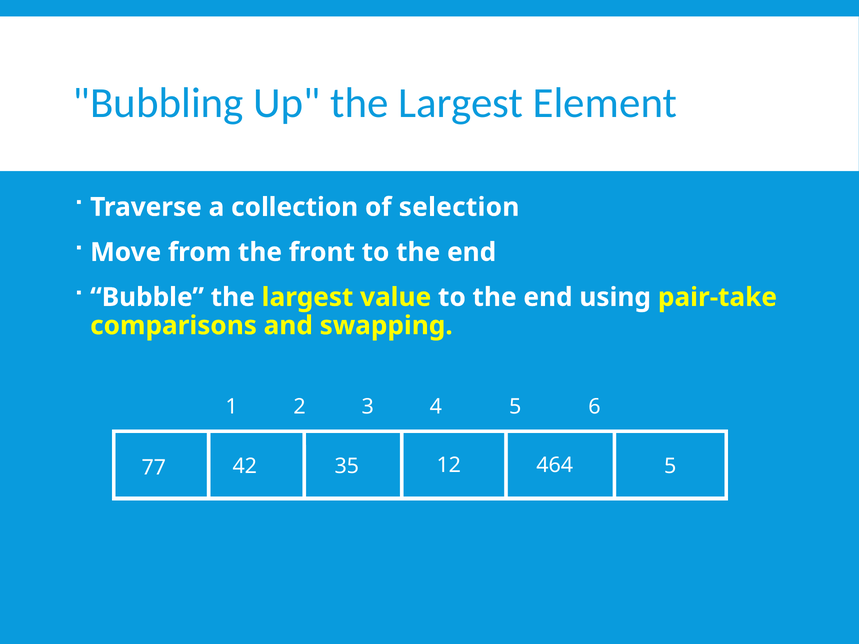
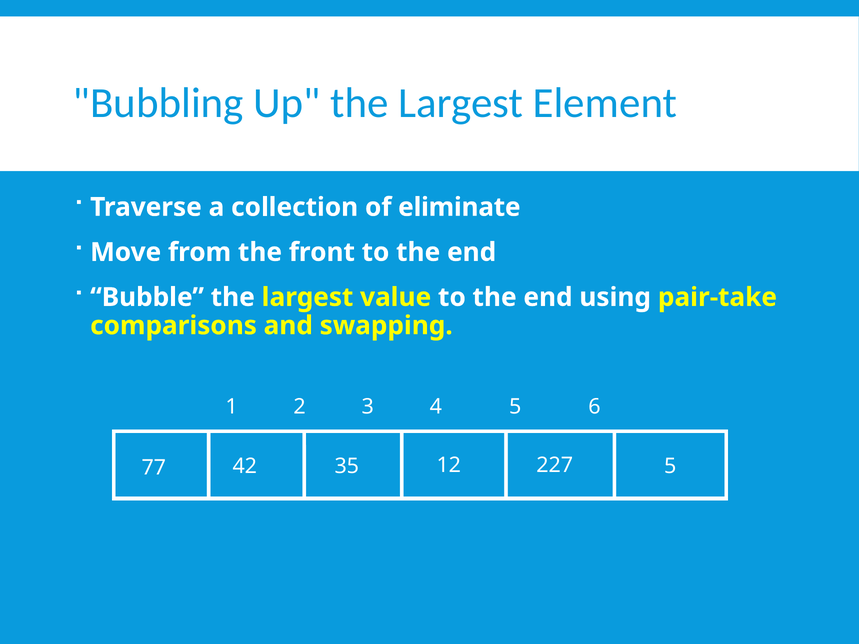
selection: selection -> eliminate
464: 464 -> 227
